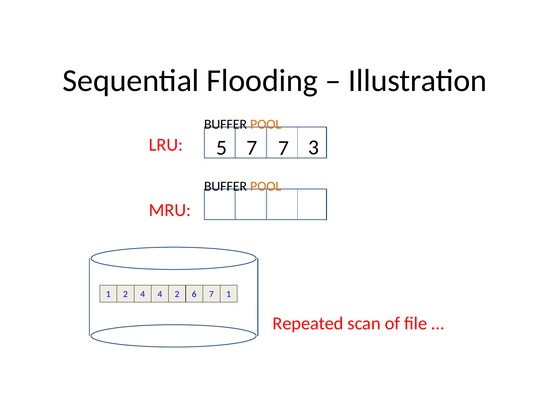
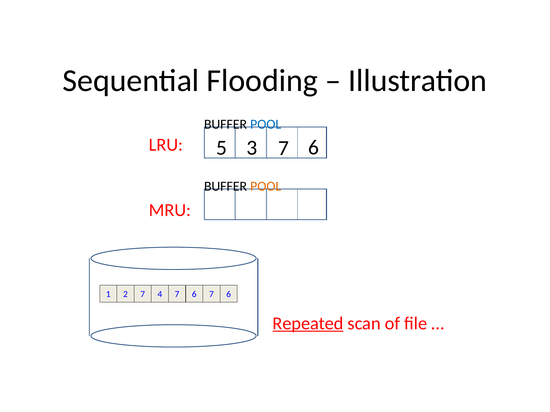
POOL at (266, 125) colour: orange -> blue
5 7: 7 -> 3
3 at (314, 148): 3 -> 6
2 4: 4 -> 7
4 2: 2 -> 7
6 7 1: 1 -> 6
Repeated underline: none -> present
